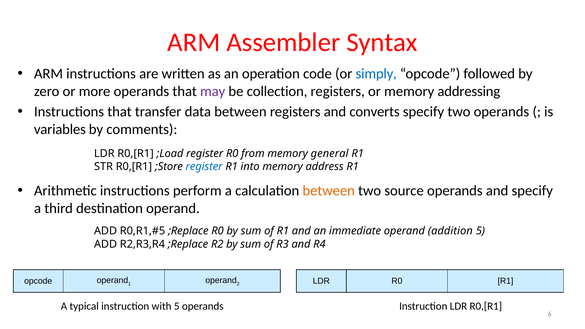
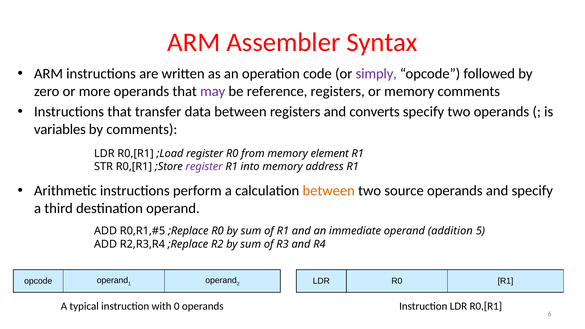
simply colour: blue -> purple
collection: collection -> reference
memory addressing: addressing -> comments
general: general -> element
register at (204, 167) colour: blue -> purple
with 5: 5 -> 0
